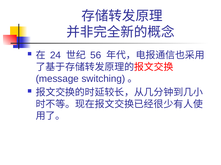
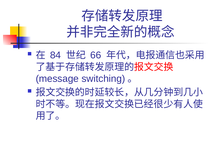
24: 24 -> 84
56: 56 -> 66
